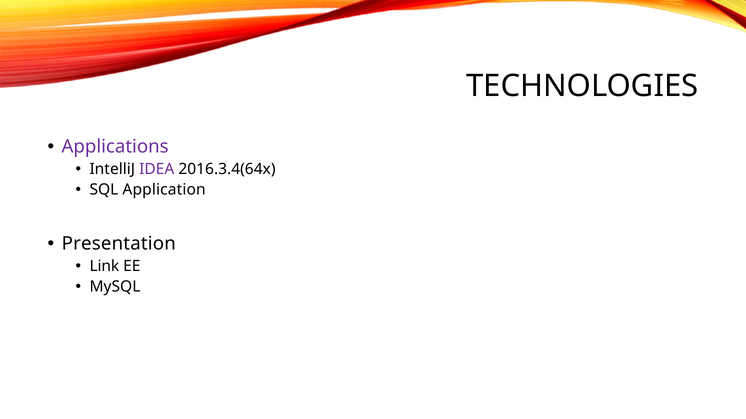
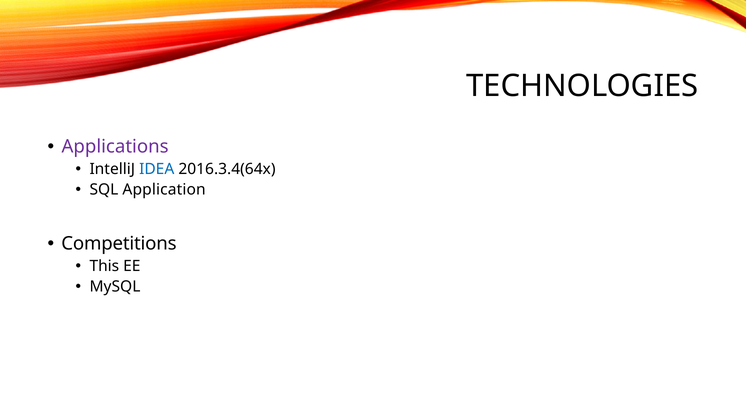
IDEA colour: purple -> blue
Presentation: Presentation -> Competitions
Link: Link -> This
